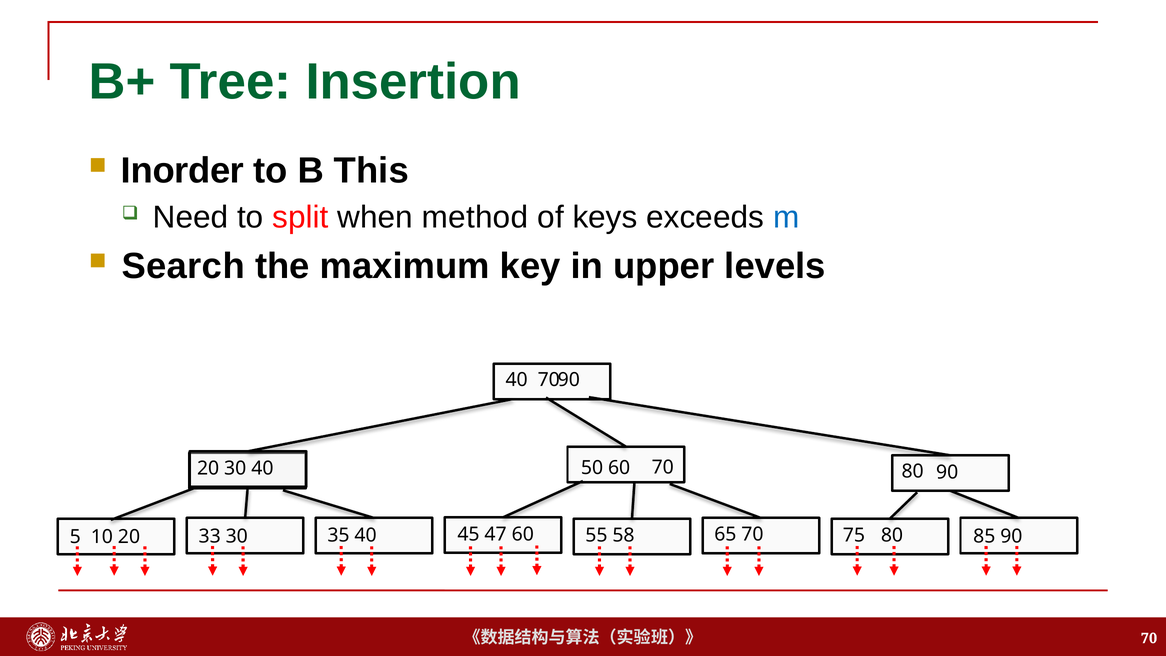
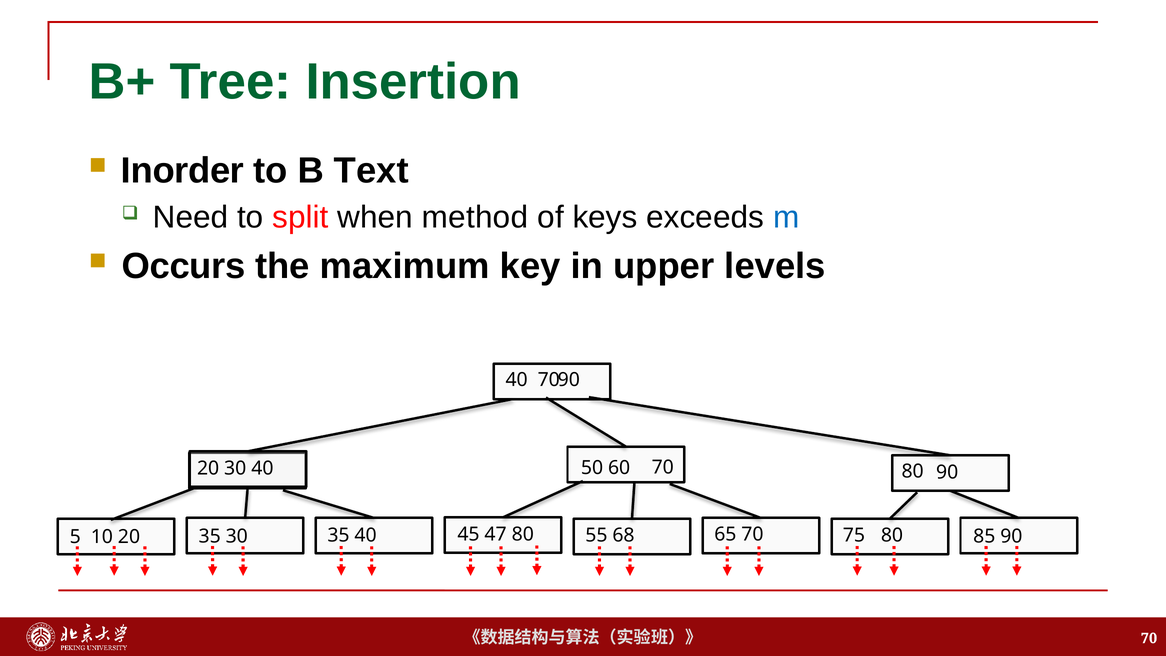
This: This -> Text
Search: Search -> Occurs
20 33: 33 -> 35
47 60: 60 -> 80
58: 58 -> 68
